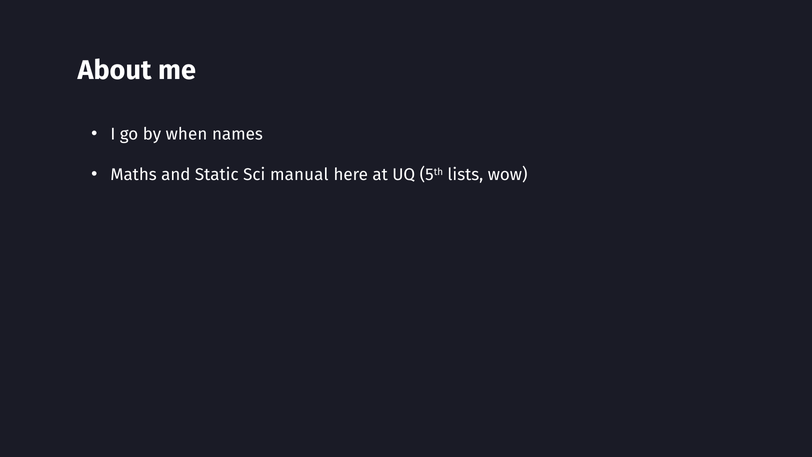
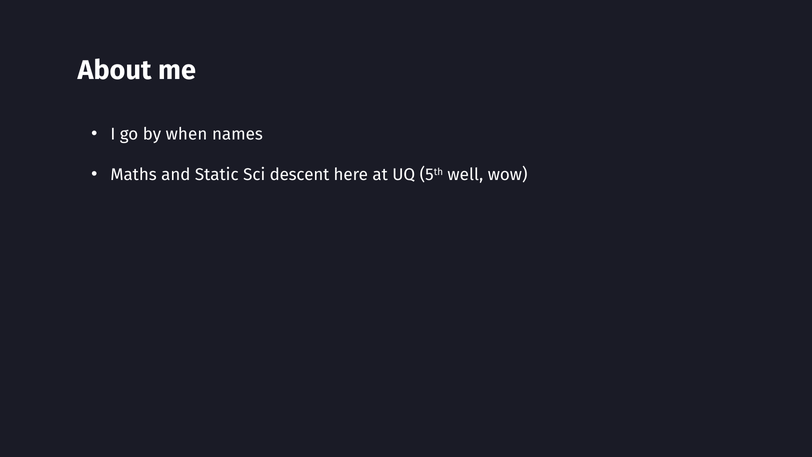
manual: manual -> descent
lists: lists -> well
